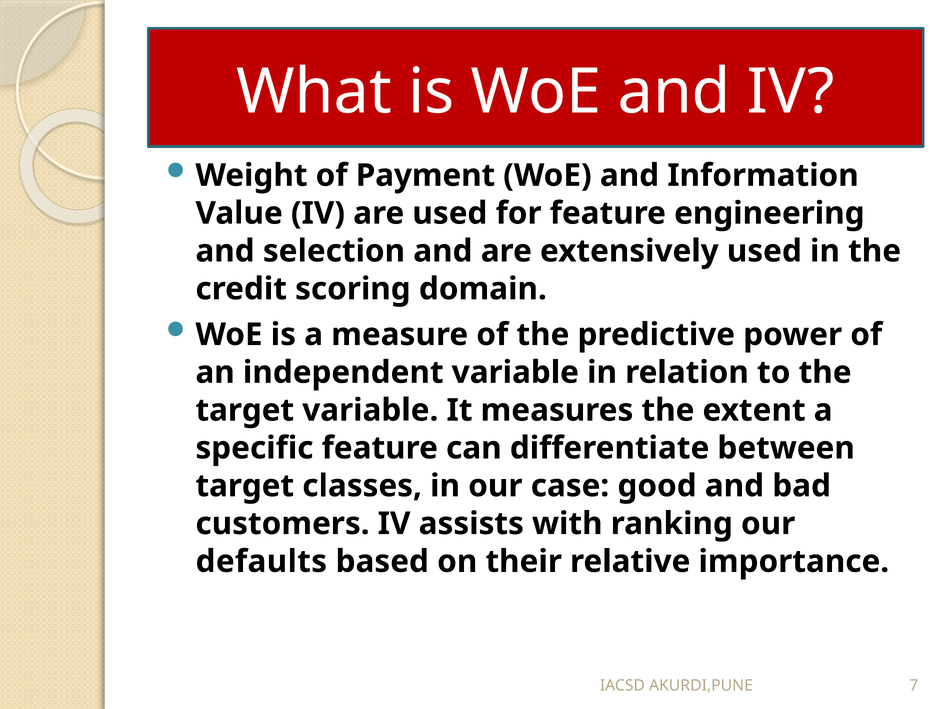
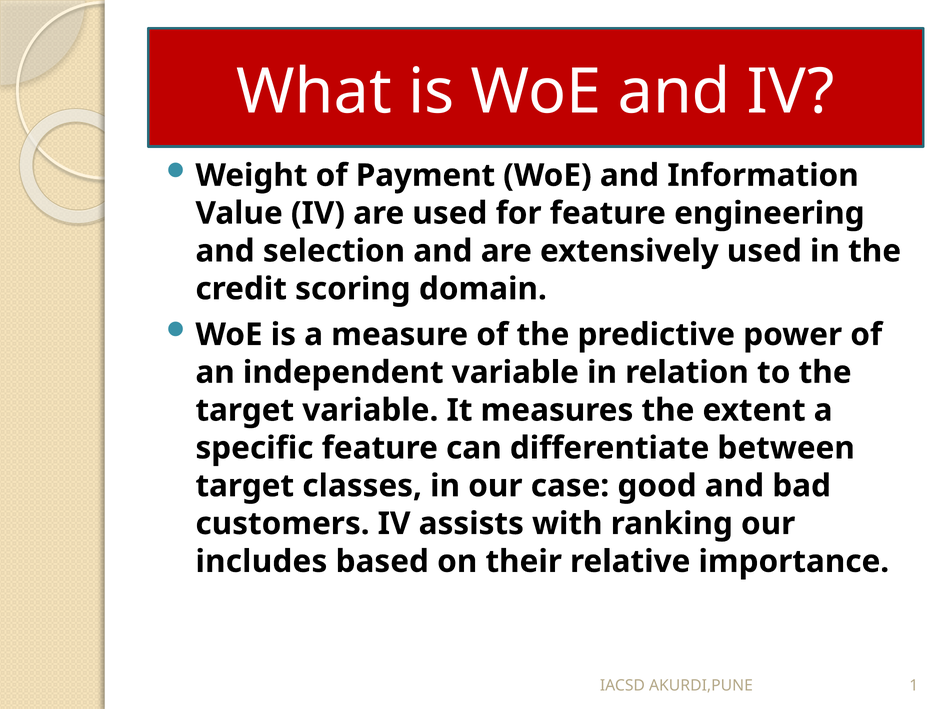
defaults: defaults -> includes
7: 7 -> 1
